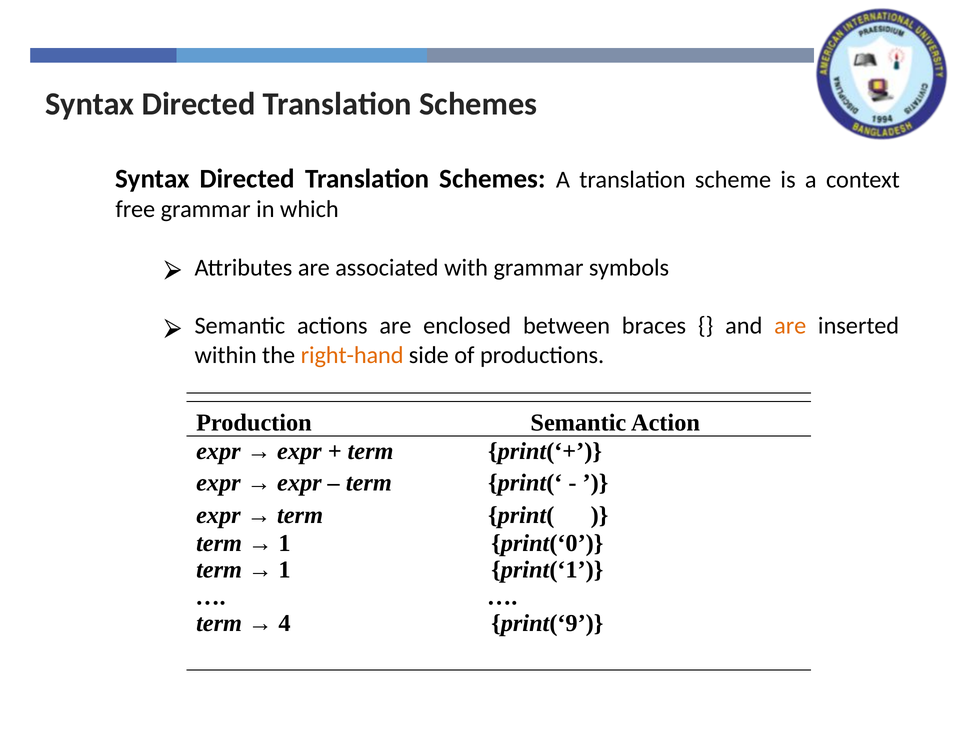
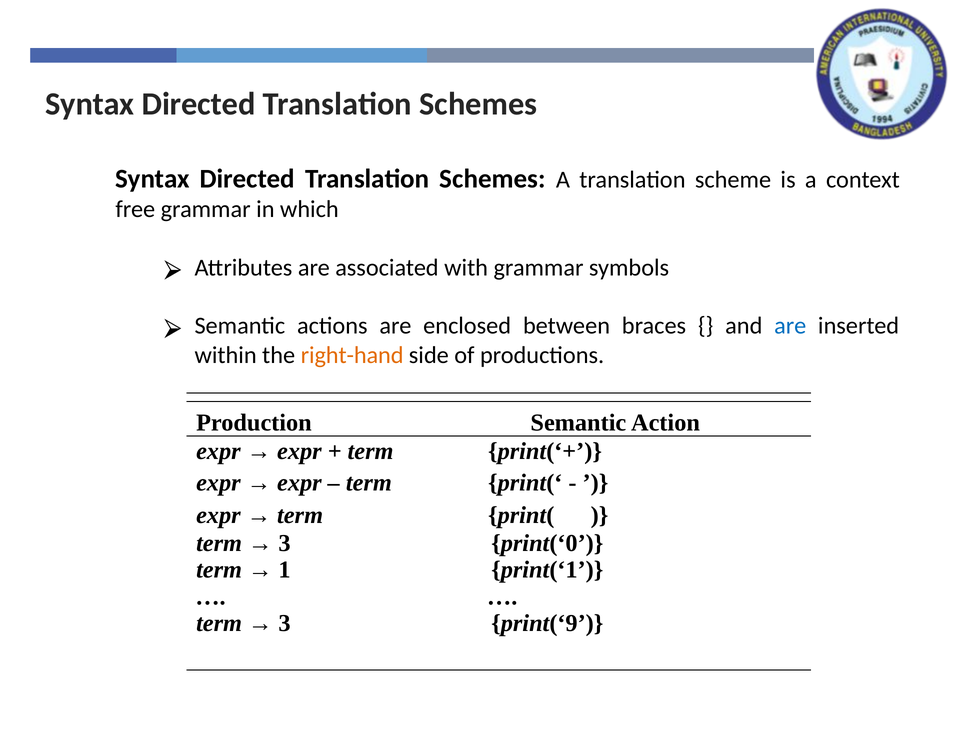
are at (790, 326) colour: orange -> blue
1 at (284, 544): 1 -> 3
4 at (284, 624): 4 -> 3
